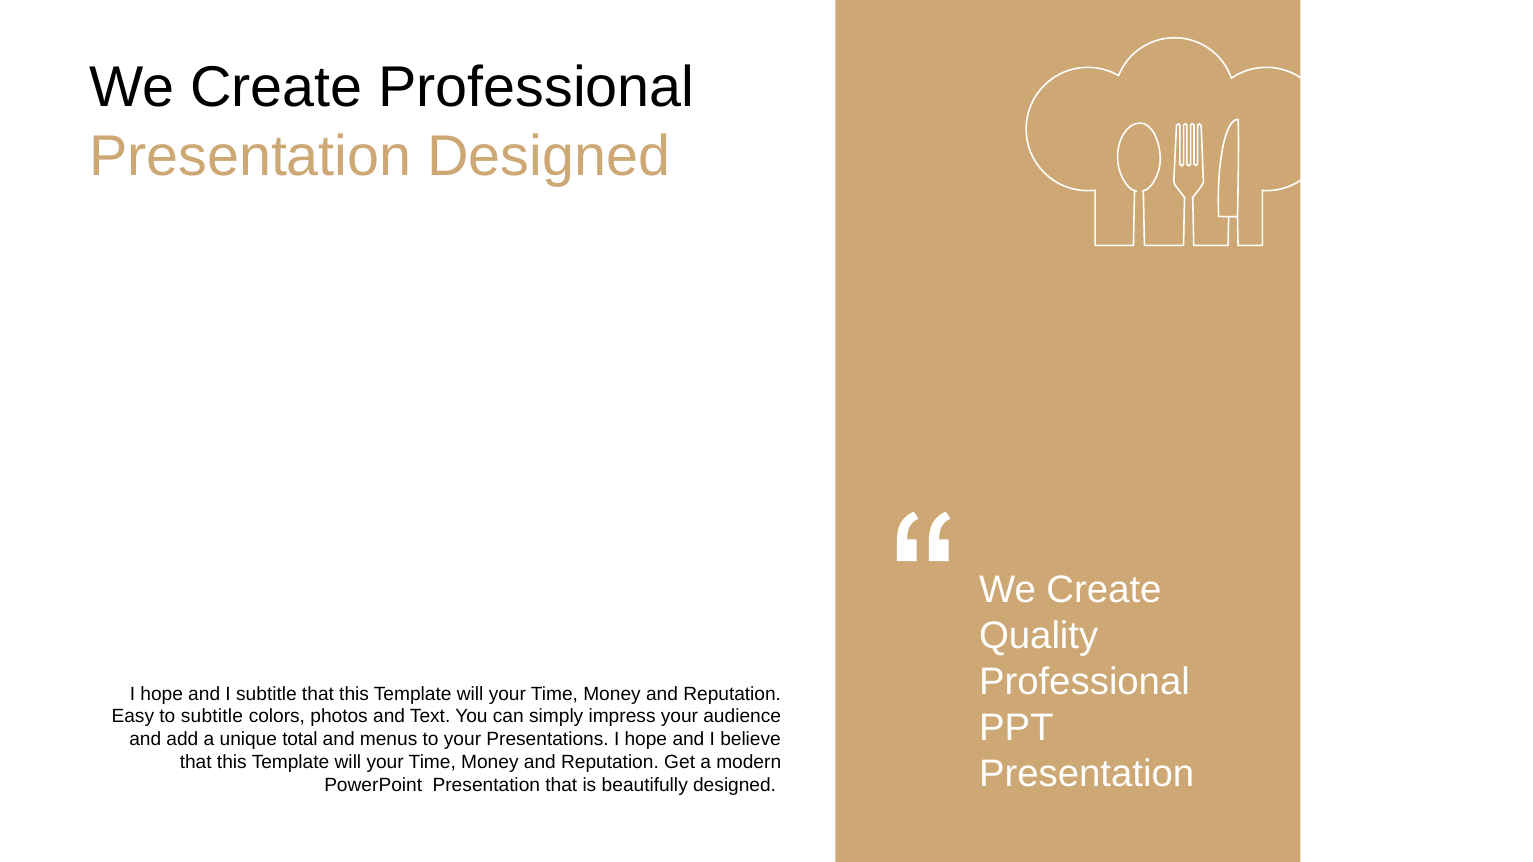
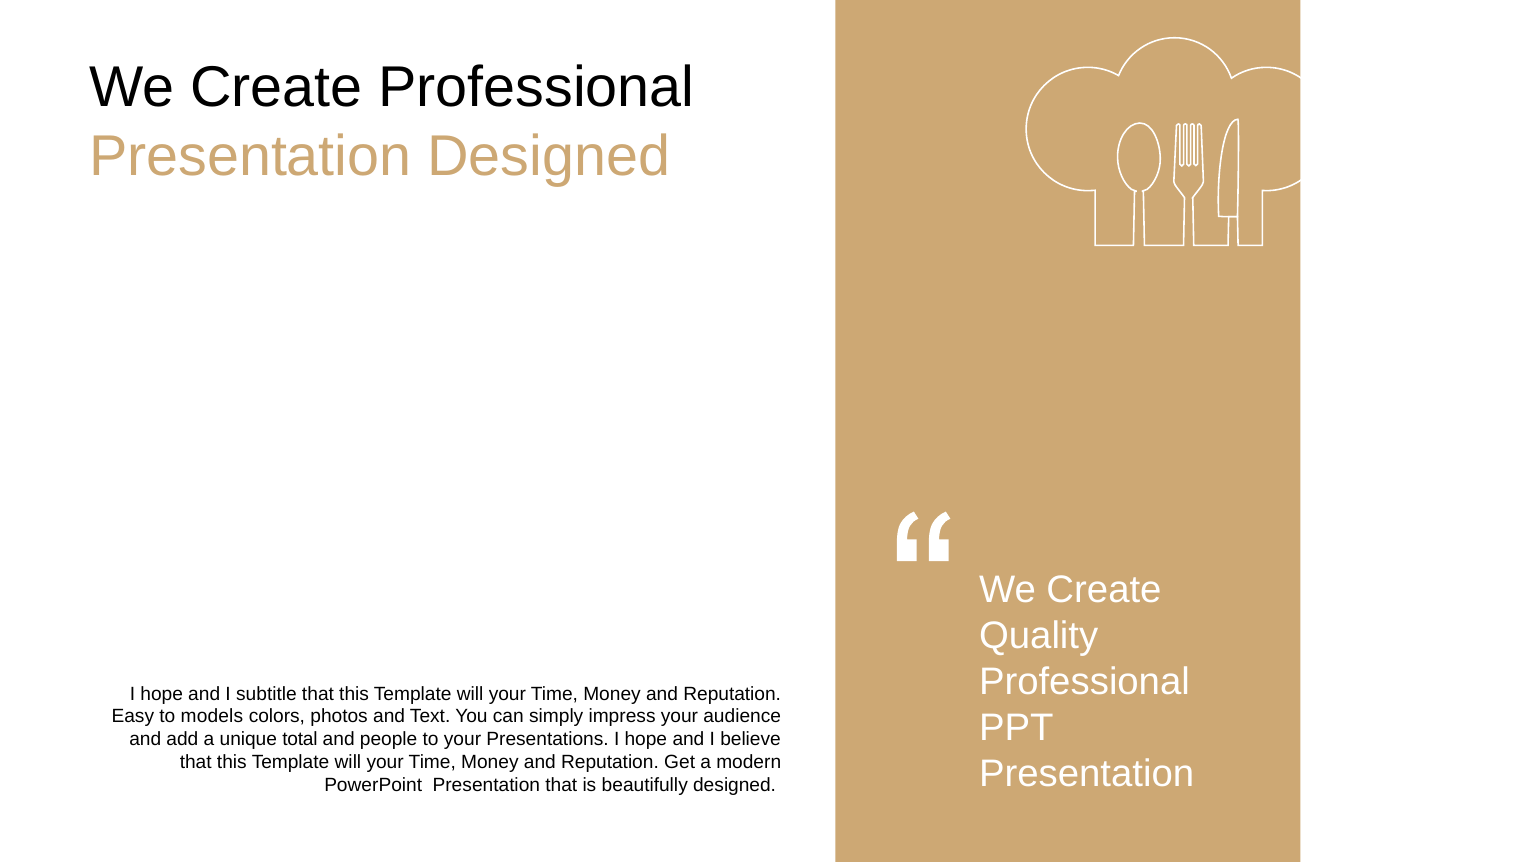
to subtitle: subtitle -> models
menus: menus -> people
